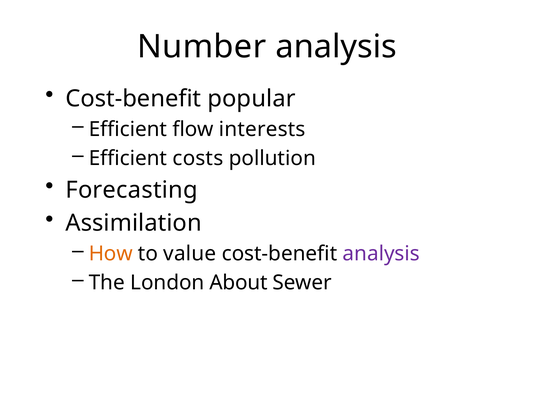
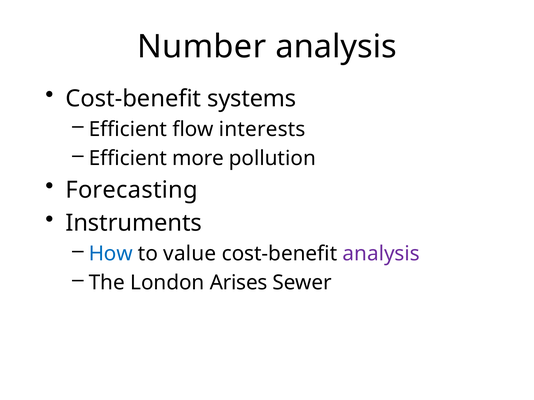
popular: popular -> systems
costs: costs -> more
Assimilation: Assimilation -> Instruments
How colour: orange -> blue
About: About -> Arises
